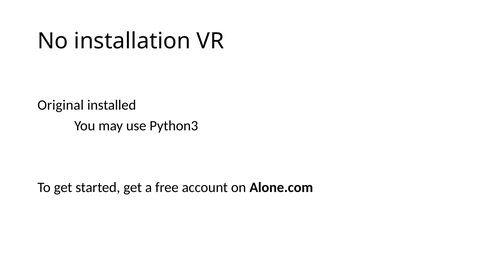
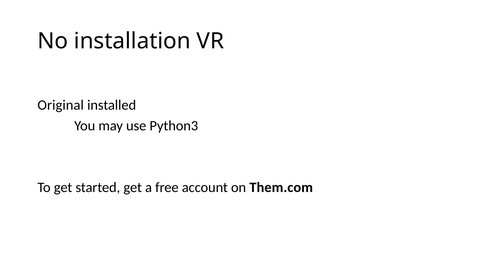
Alone.com: Alone.com -> Them.com
